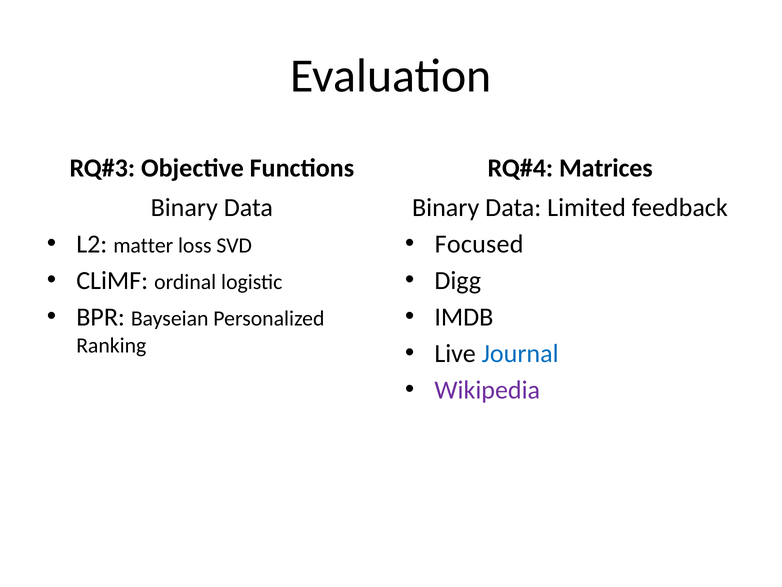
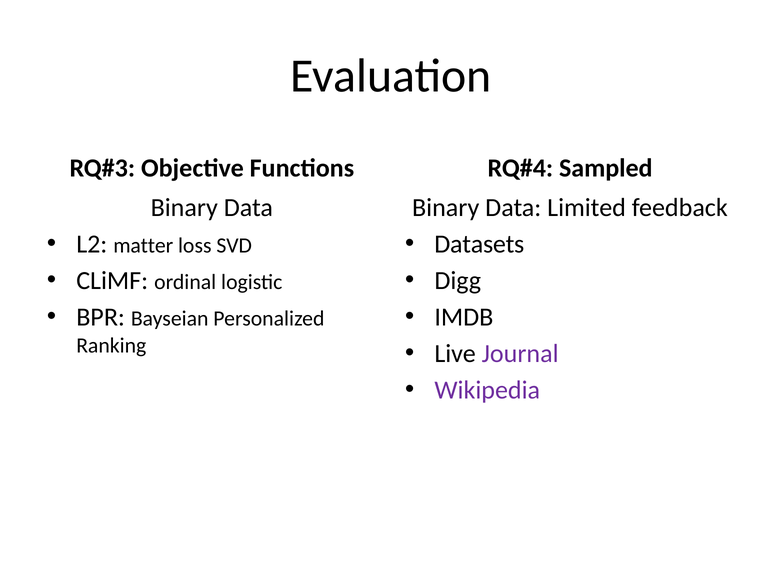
Matrices: Matrices -> Sampled
Focused: Focused -> Datasets
Journal colour: blue -> purple
